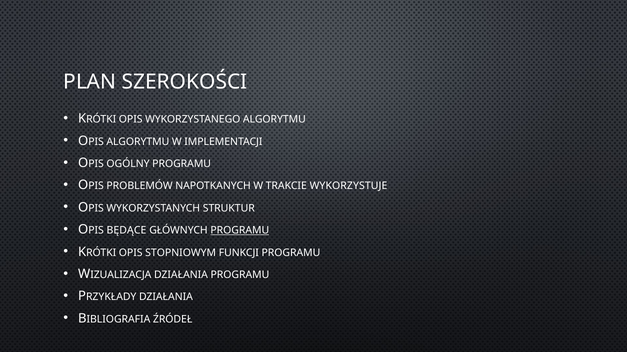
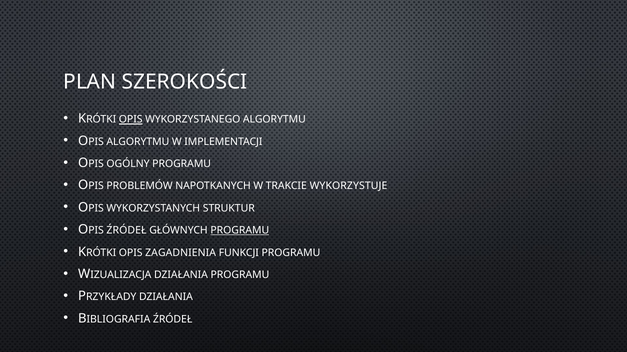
OPIS at (131, 120) underline: none -> present
BĘDĄCE at (126, 231): BĘDĄCE -> ŹRÓDEŁ
STOPNIOWYM: STOPNIOWYM -> ZAGADNIENIA
